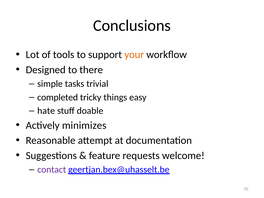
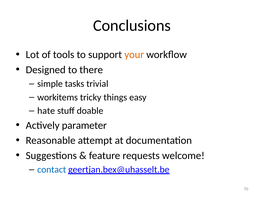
completed: completed -> workitems
minimizes: minimizes -> parameter
contact colour: purple -> blue
